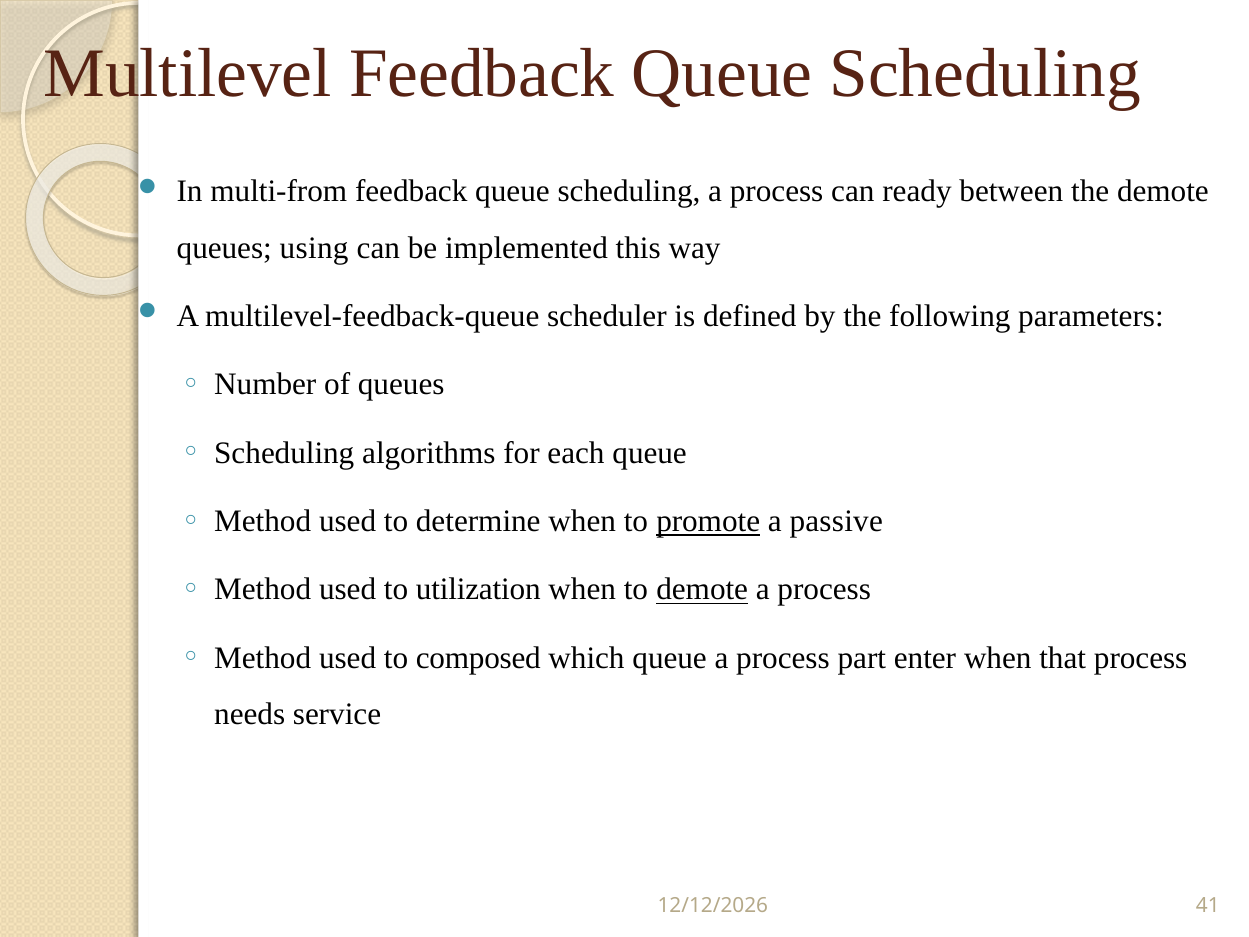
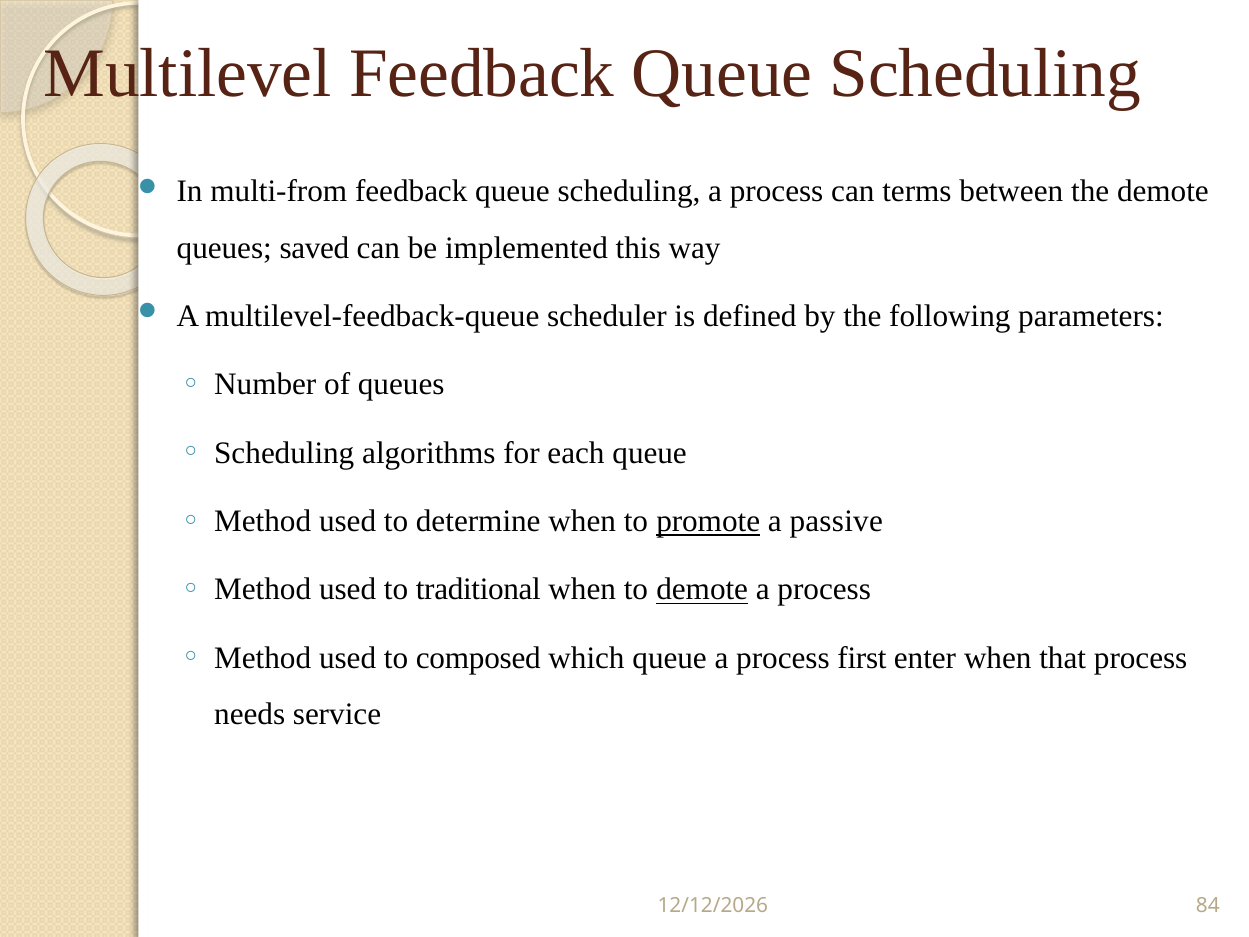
ready: ready -> terms
using: using -> saved
utilization: utilization -> traditional
part: part -> first
41: 41 -> 84
